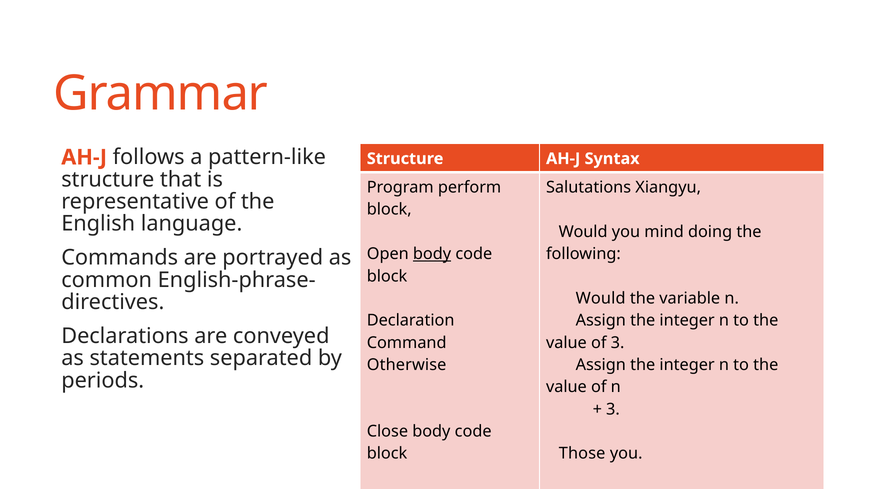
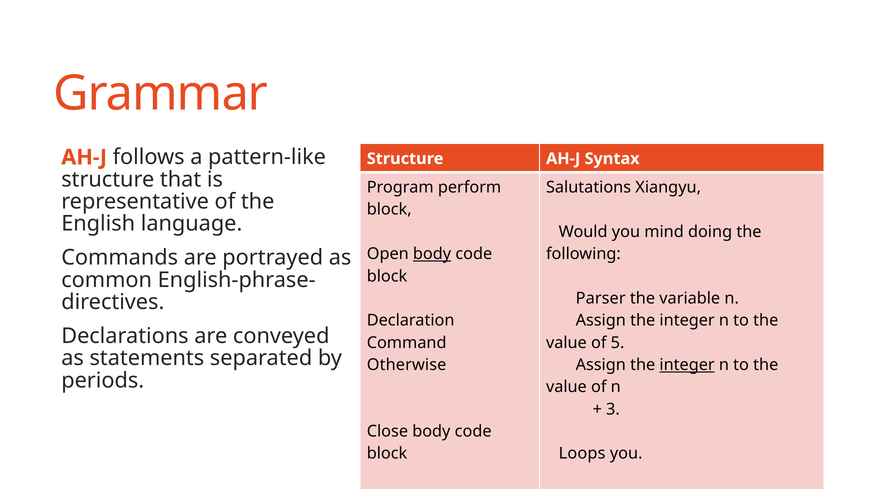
Would at (601, 298): Would -> Parser
of 3: 3 -> 5
integer at (687, 365) underline: none -> present
Those: Those -> Loops
